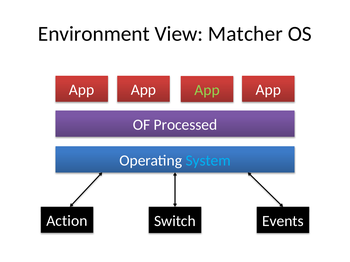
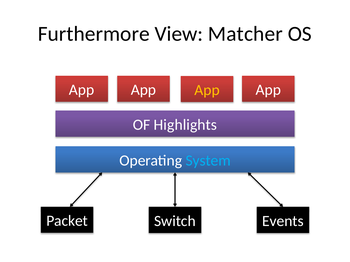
Environment: Environment -> Furthermore
App at (207, 90) colour: light green -> yellow
Processed: Processed -> Highlights
Action: Action -> Packet
